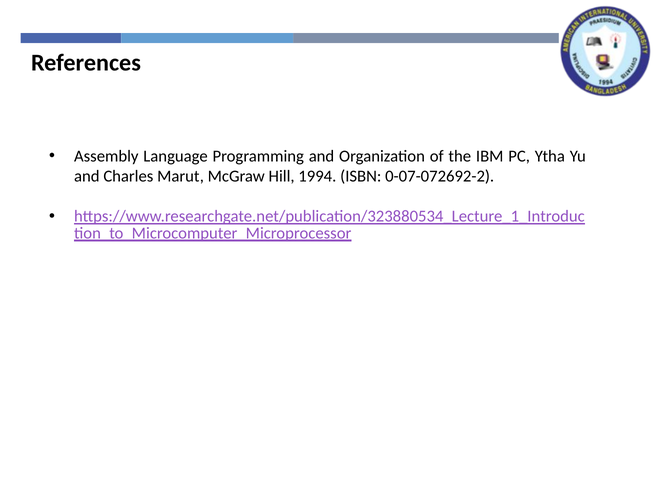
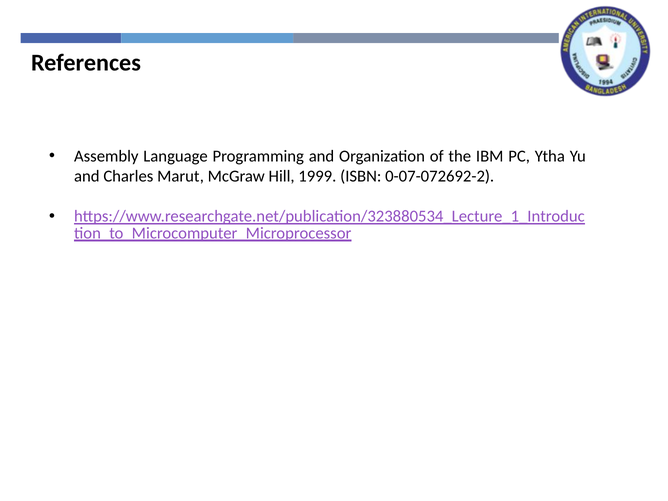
1994: 1994 -> 1999
